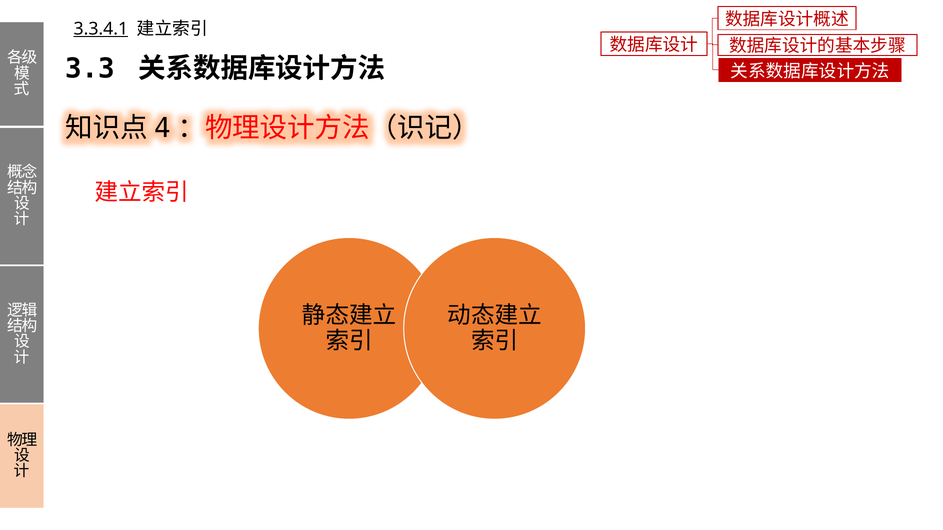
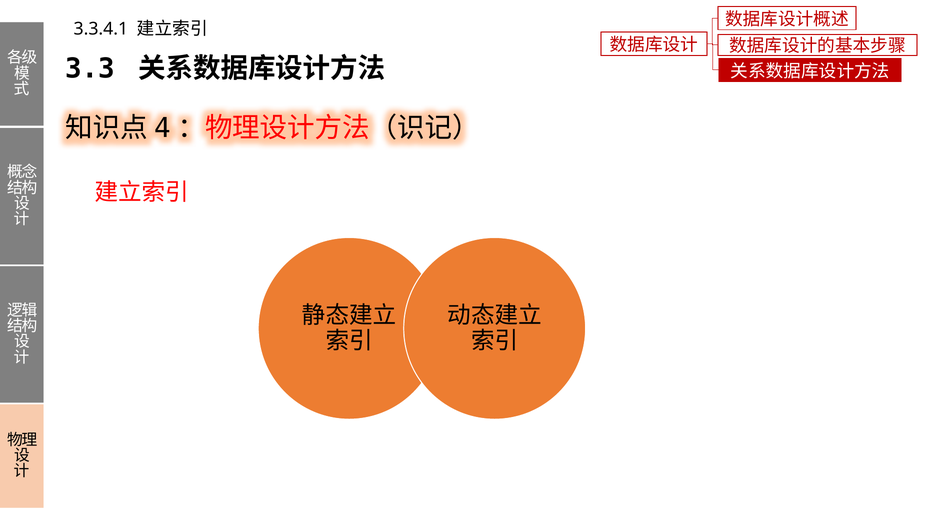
3.3.4.1 underline: present -> none
